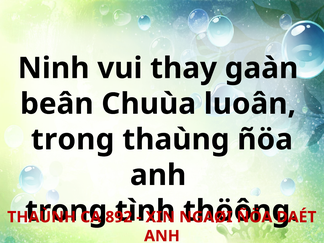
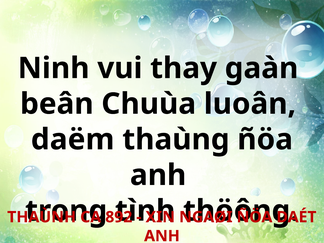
trong at (73, 140): trong -> daëm
